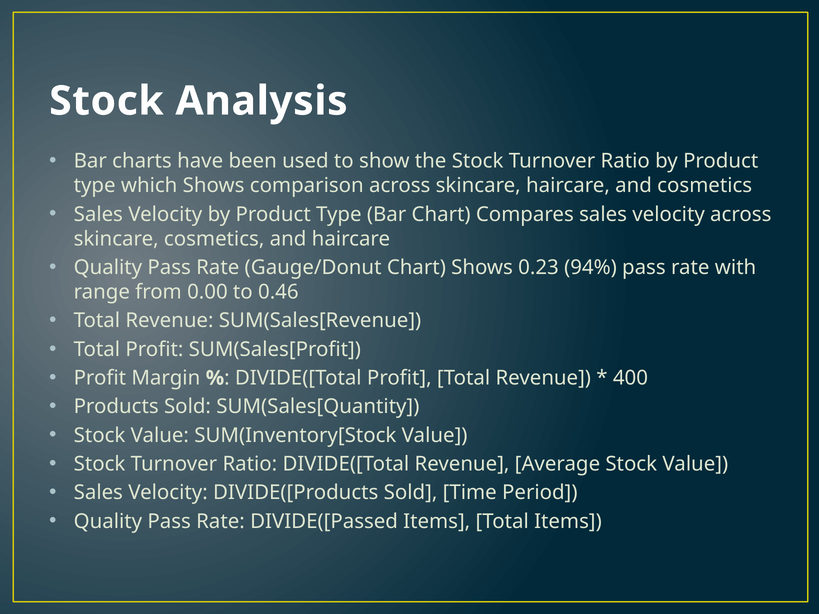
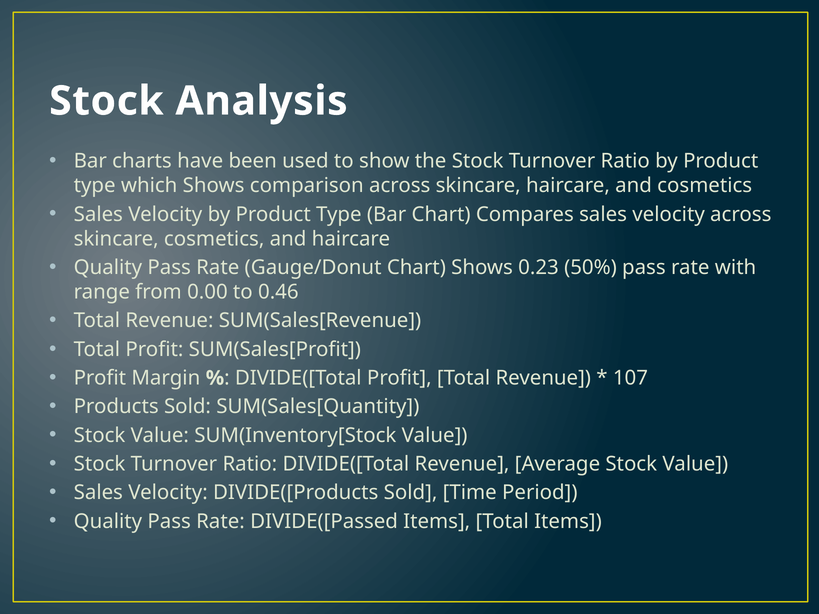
94%: 94% -> 50%
400: 400 -> 107
